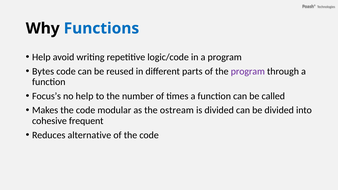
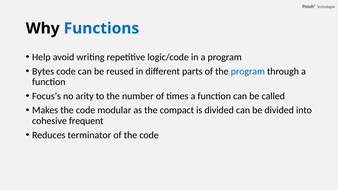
program at (248, 71) colour: purple -> blue
no help: help -> arity
ostream: ostream -> compact
alternative: alternative -> terminator
